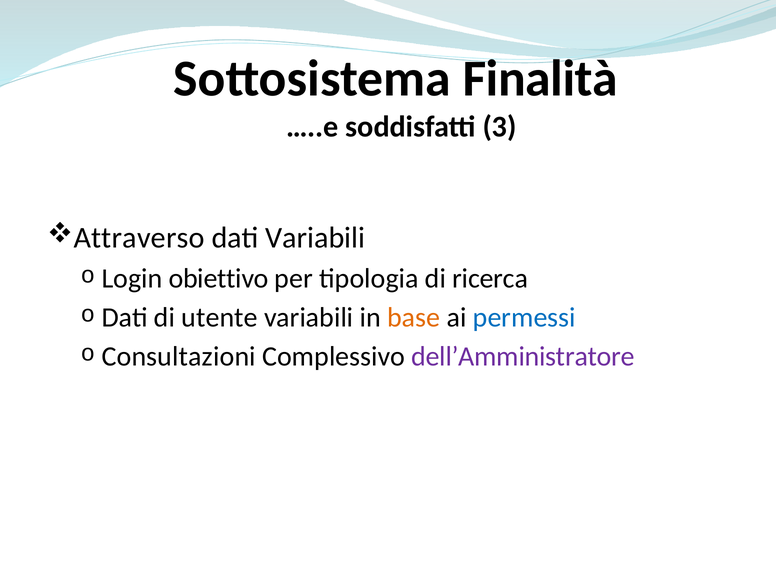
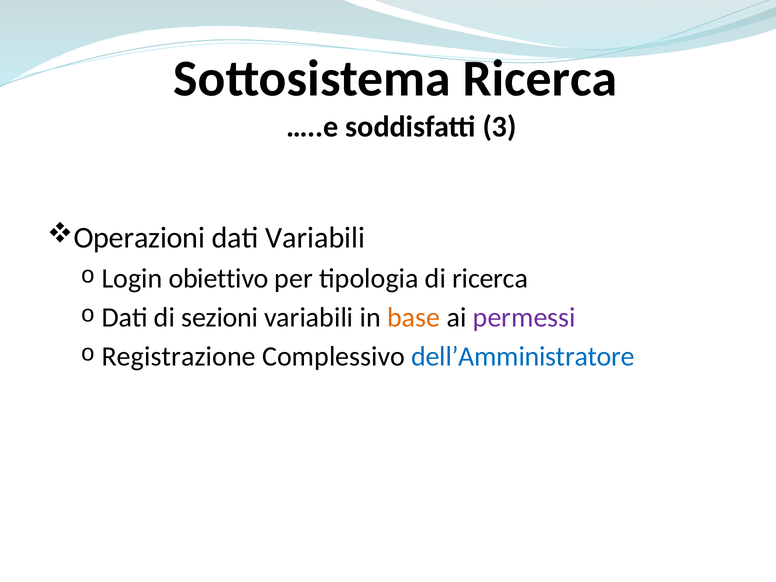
Sottosistema Finalità: Finalità -> Ricerca
Attraverso: Attraverso -> Operazioni
utente: utente -> sezioni
permessi colour: blue -> purple
Consultazioni: Consultazioni -> Registrazione
dell’Amministratore colour: purple -> blue
